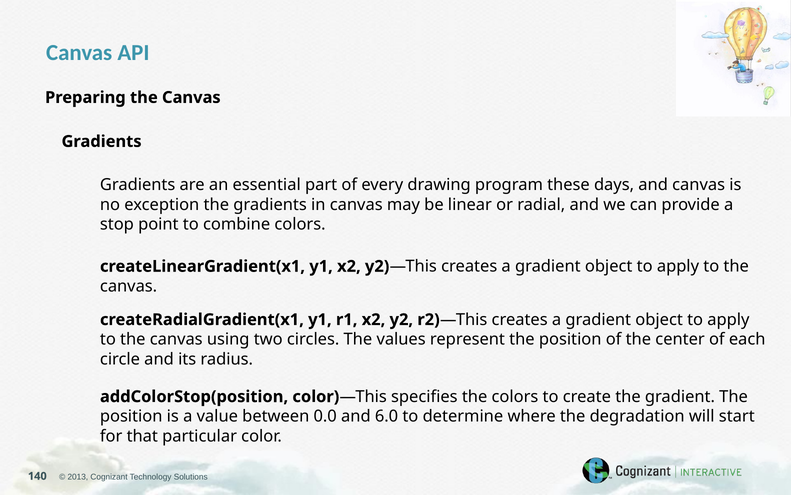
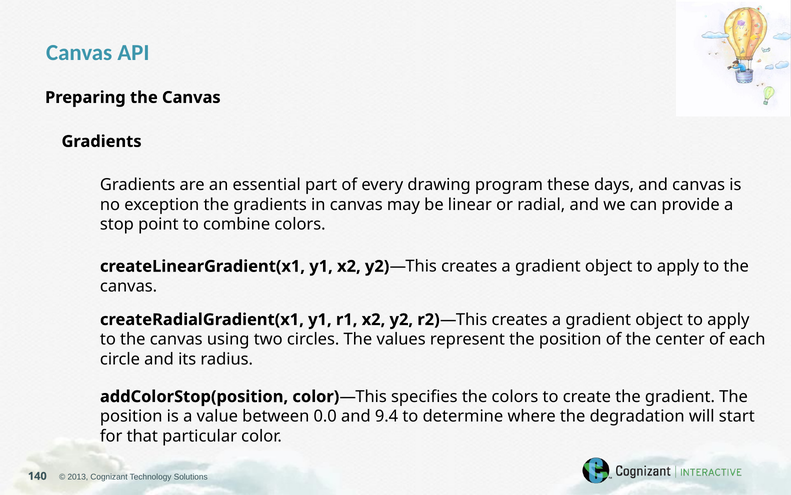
6.0: 6.0 -> 9.4
